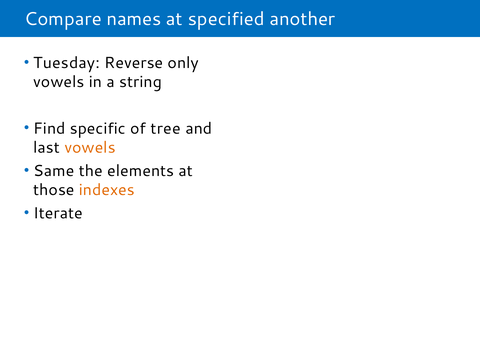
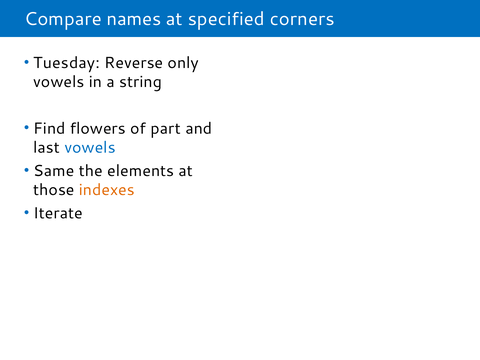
another: another -> corners
specific: specific -> flowers
tree: tree -> part
vowels at (90, 148) colour: orange -> blue
